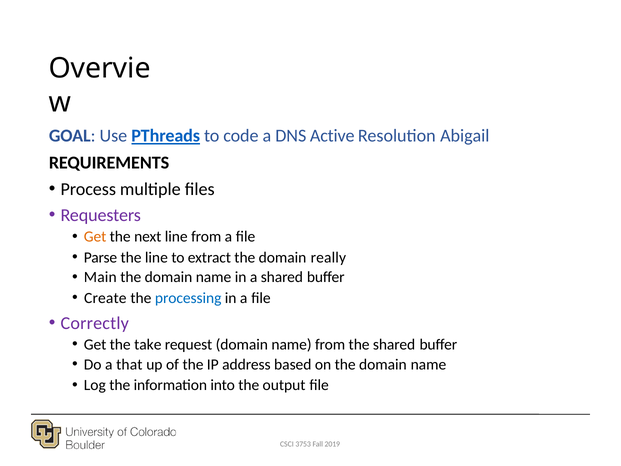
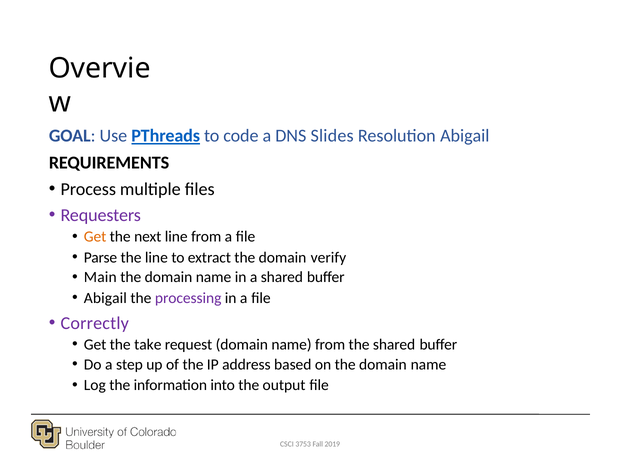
Active: Active -> Slides
really: really -> verify
Create at (105, 298): Create -> Abigail
processing colour: blue -> purple
that: that -> step
